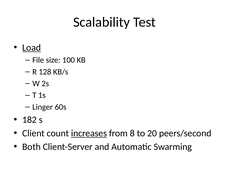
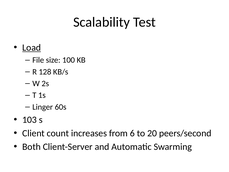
182: 182 -> 103
increases underline: present -> none
8: 8 -> 6
